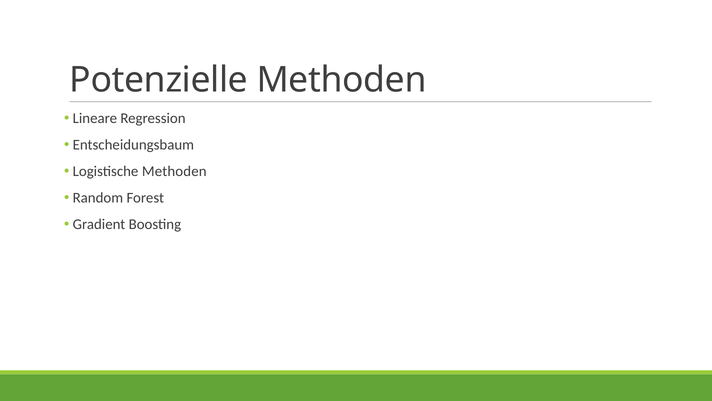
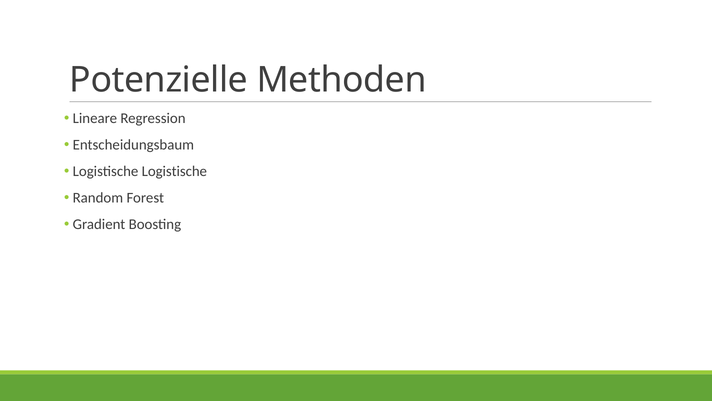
Logistische Methoden: Methoden -> Logistische
